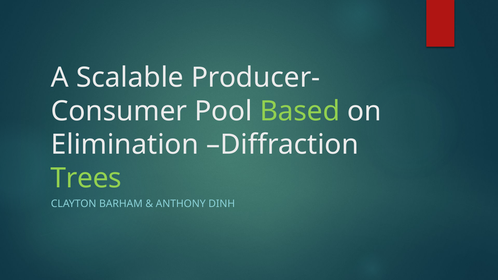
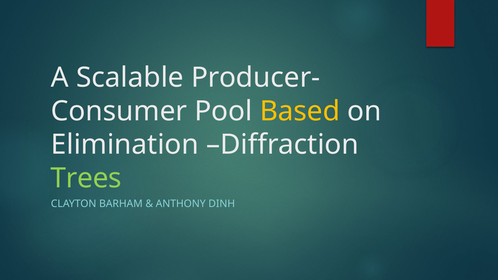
Based colour: light green -> yellow
